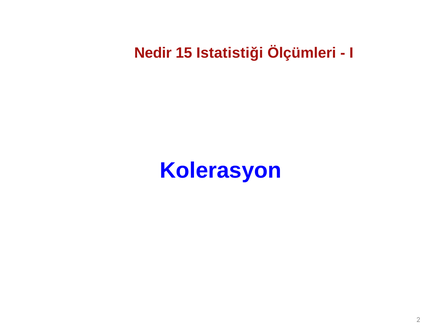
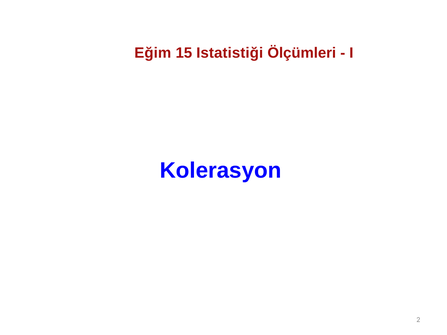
Nedir: Nedir -> Eğim
